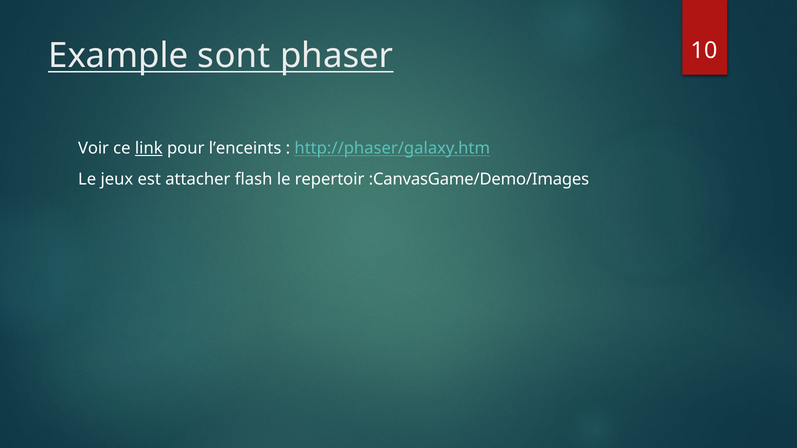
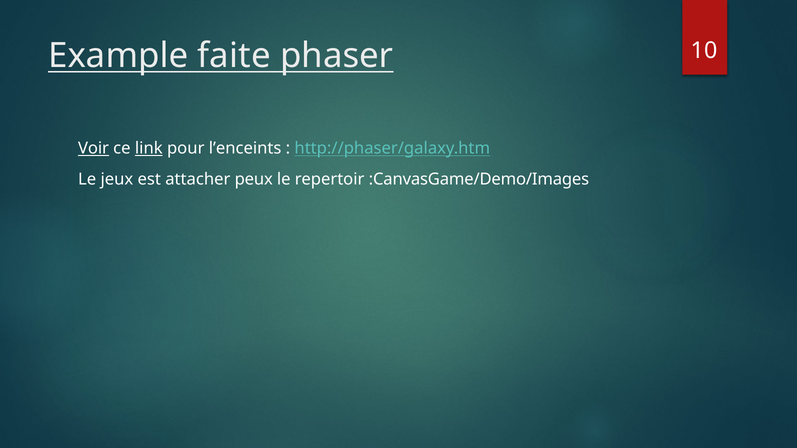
sont: sont -> faite
Voir underline: none -> present
flash: flash -> peux
